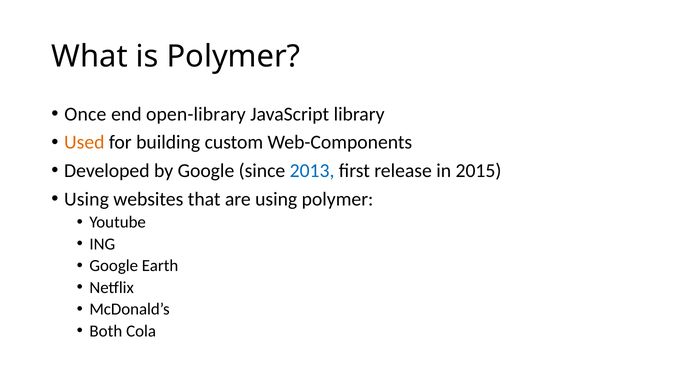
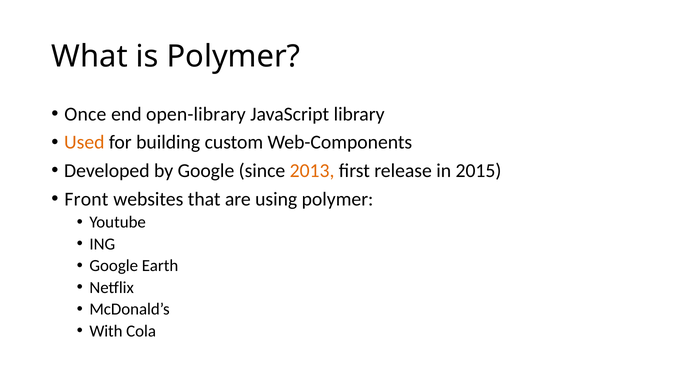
2013 colour: blue -> orange
Using at (87, 199): Using -> Front
Both: Both -> With
